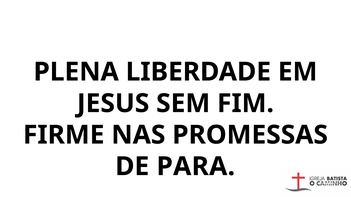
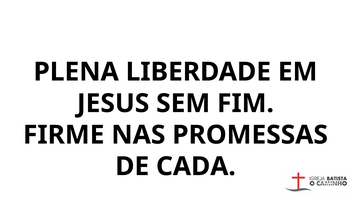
PARA: PARA -> CADA
